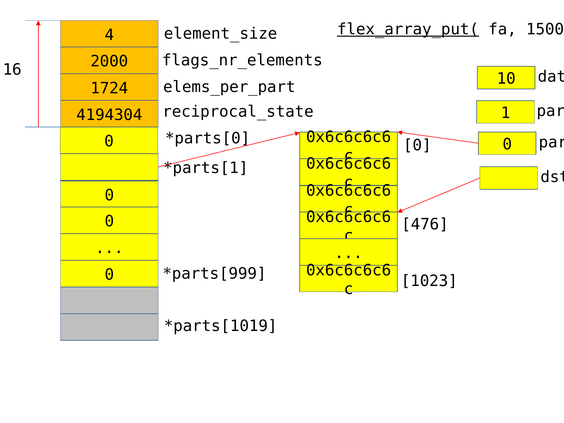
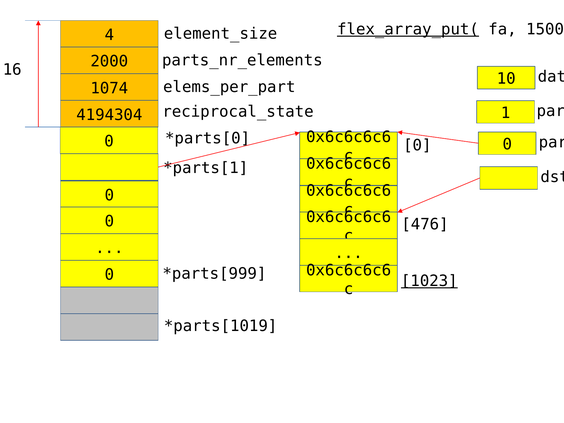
flags_nr_elements: flags_nr_elements -> parts_nr_elements
1724: 1724 -> 1074
1023 underline: none -> present
